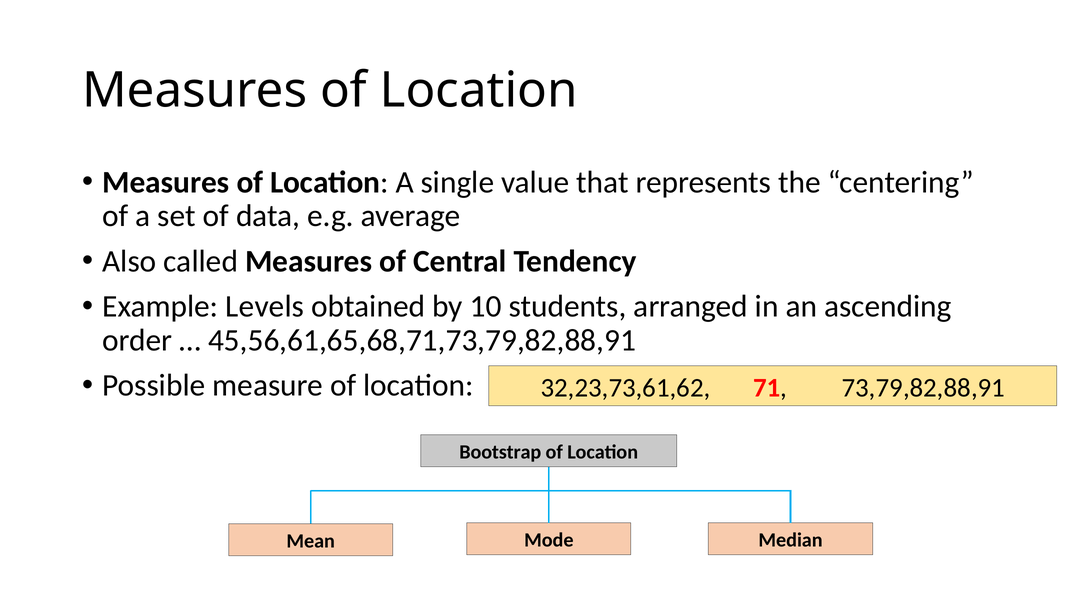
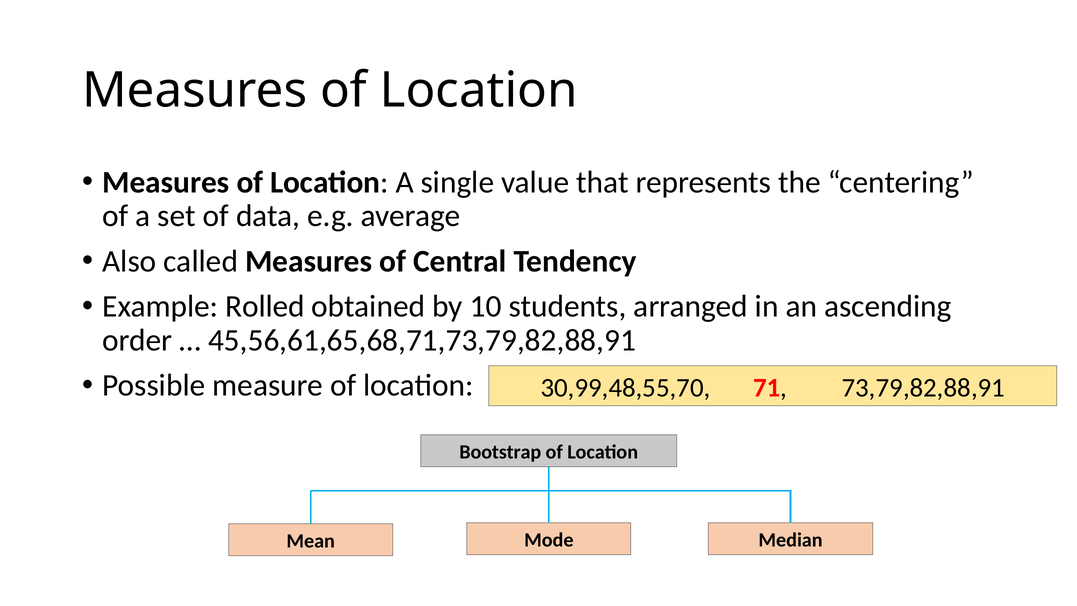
Levels: Levels -> Rolled
32,23,73,61,62: 32,23,73,61,62 -> 30,99,48,55,70
